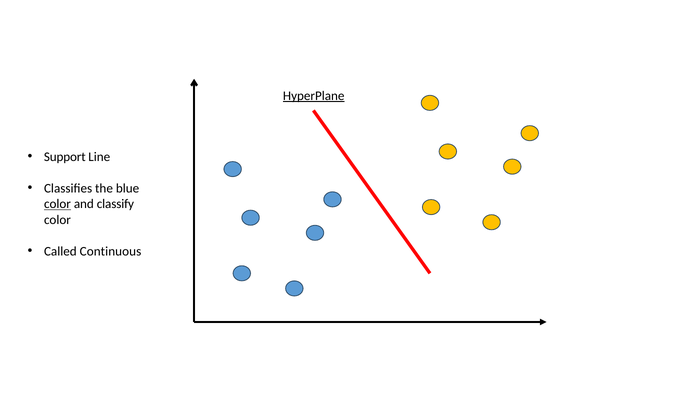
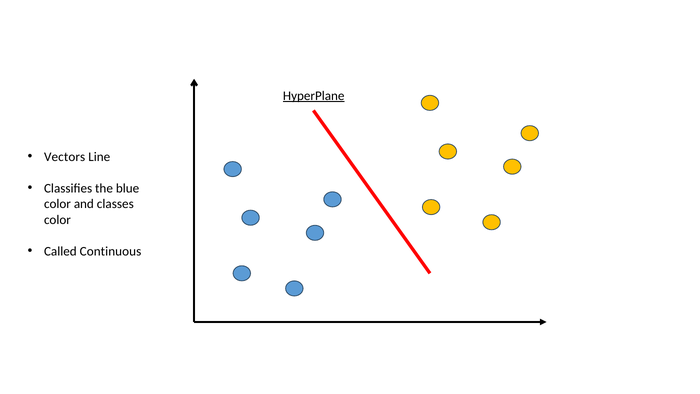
Support: Support -> Vectors
color at (57, 204) underline: present -> none
classify: classify -> classes
